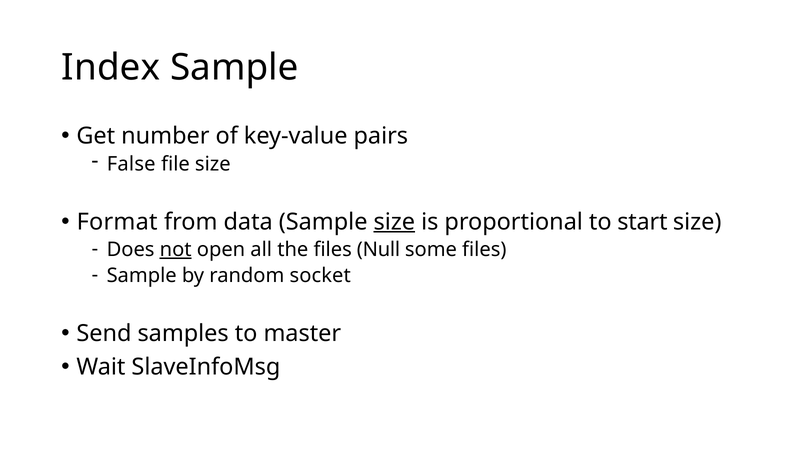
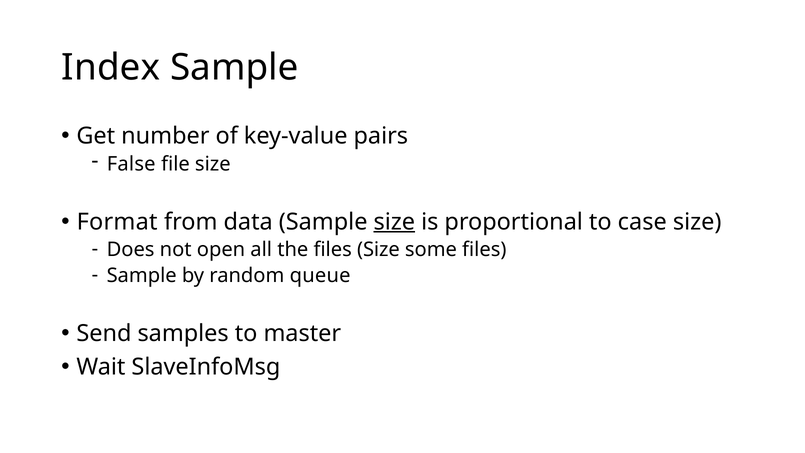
start: start -> case
not underline: present -> none
files Null: Null -> Size
socket: socket -> queue
